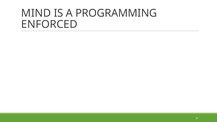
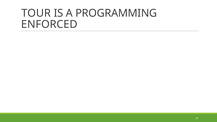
MIND: MIND -> TOUR
